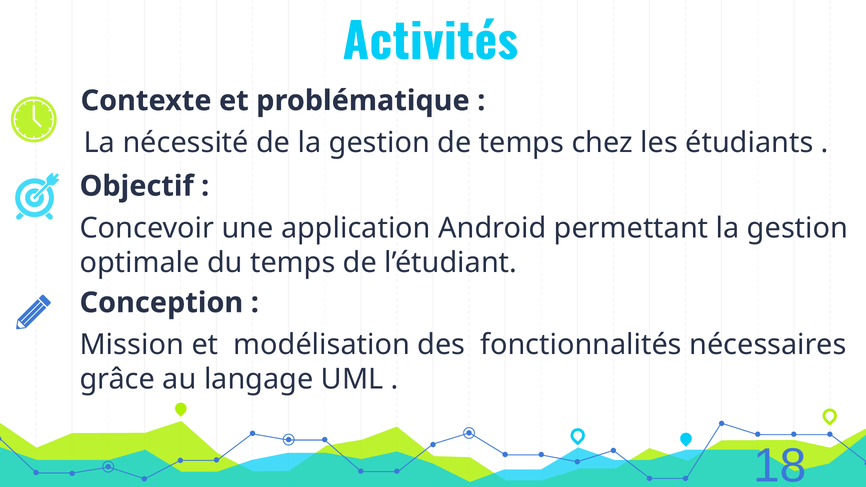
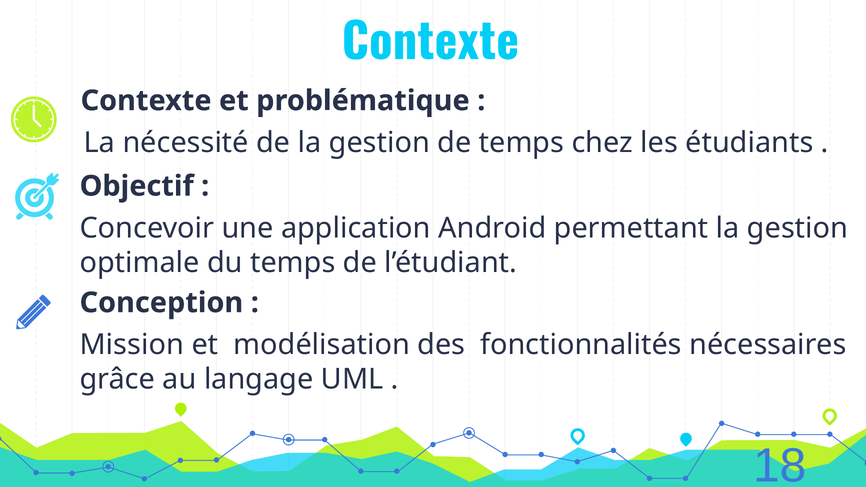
Activités at (430, 43): Activités -> Contexte
